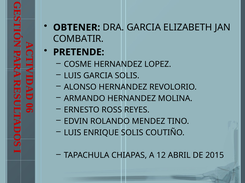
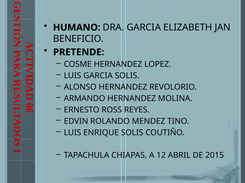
OBTENER: OBTENER -> HUMANO
COMBATIR: COMBATIR -> BENEFICIO
